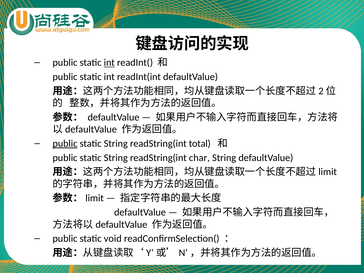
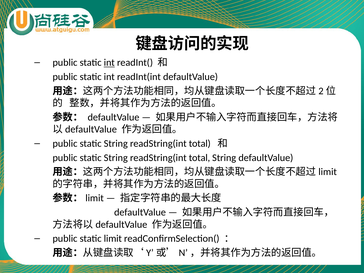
public at (65, 144) underline: present -> none
char at (199, 158): char -> total
void: void -> limit
